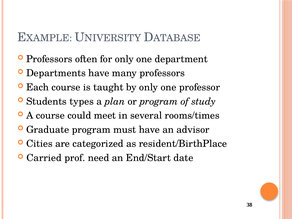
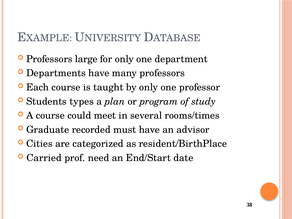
often: often -> large
Graduate program: program -> recorded
